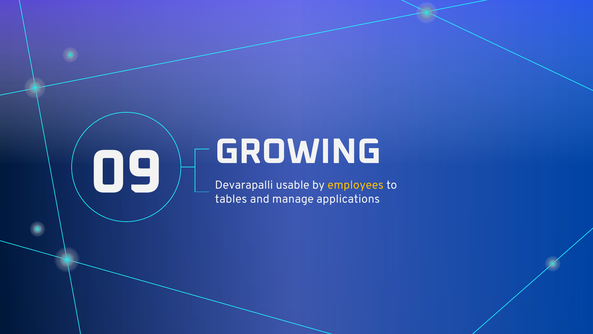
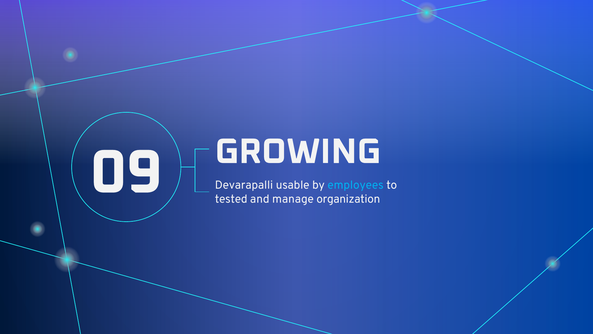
employees colour: yellow -> light blue
tables: tables -> tested
applications: applications -> organization
